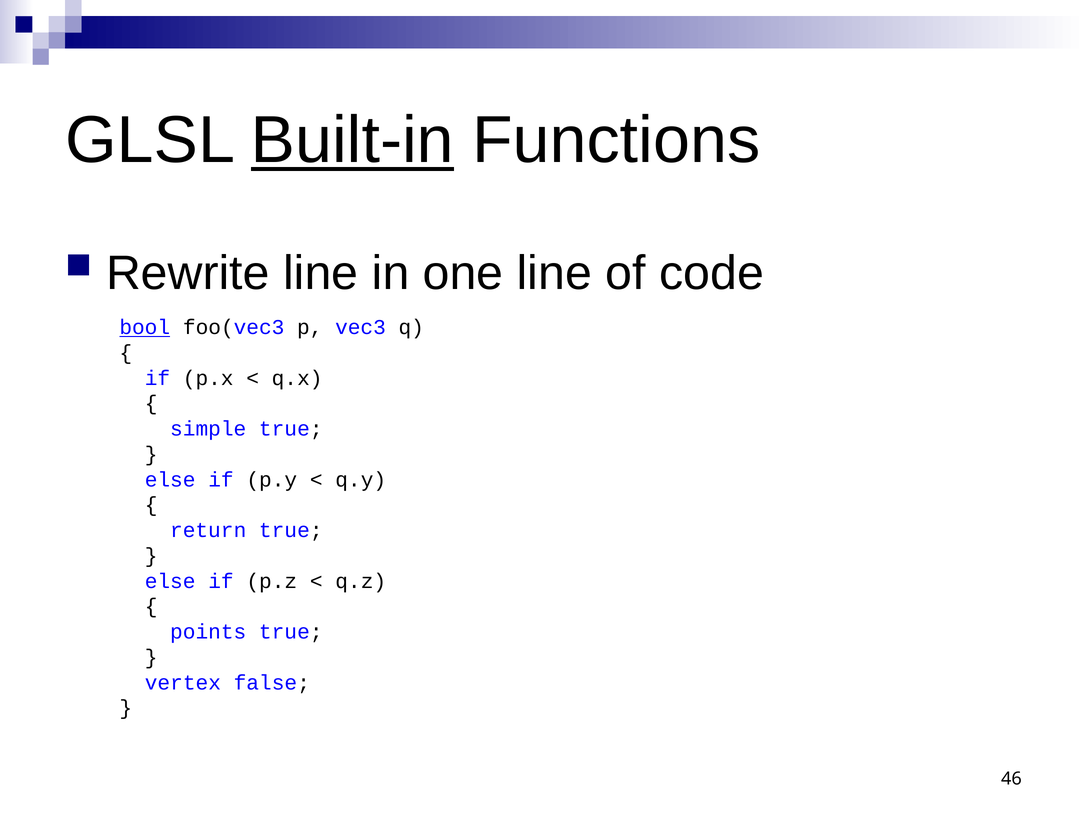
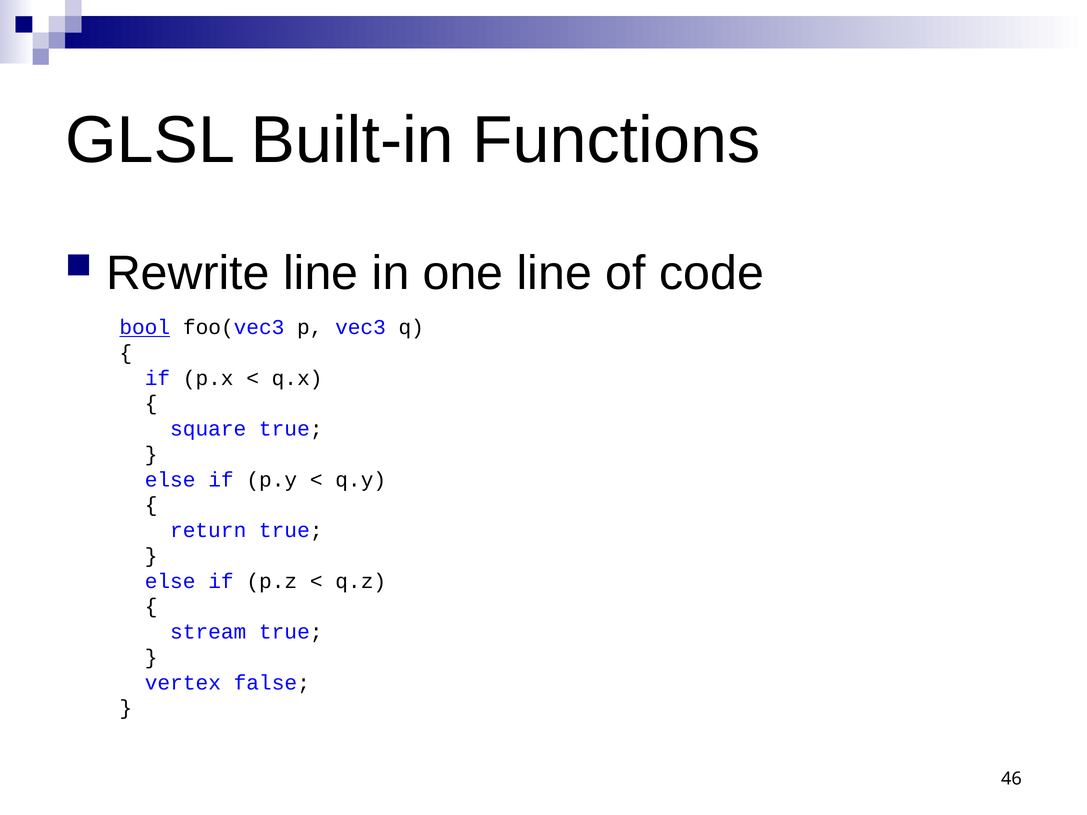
Built-in underline: present -> none
simple: simple -> square
points: points -> stream
